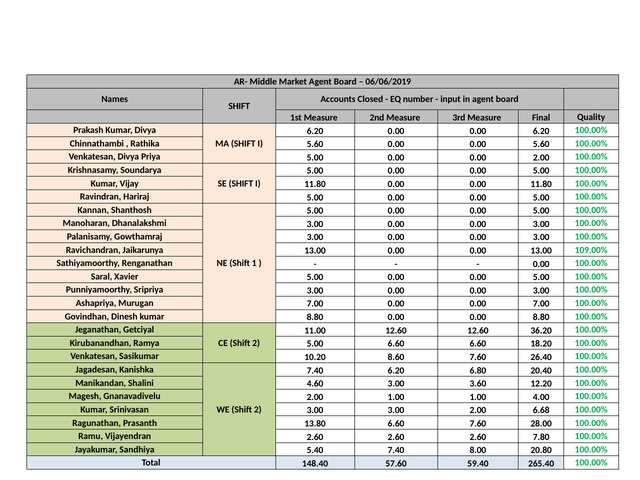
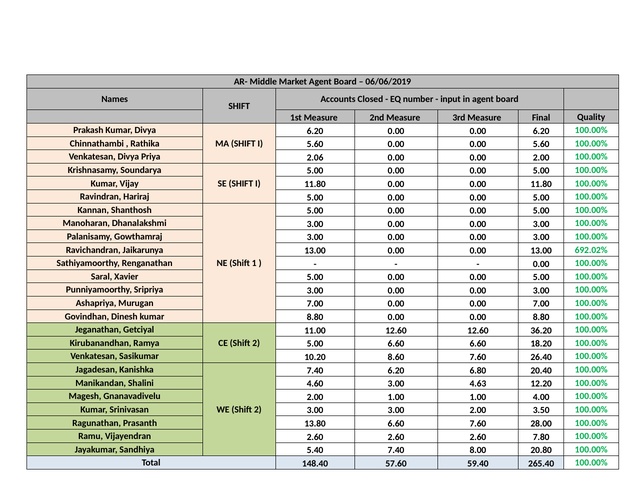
Priya 5.00: 5.00 -> 2.06
109.00%: 109.00% -> 692.02%
3.60: 3.60 -> 4.63
6.68: 6.68 -> 3.50
